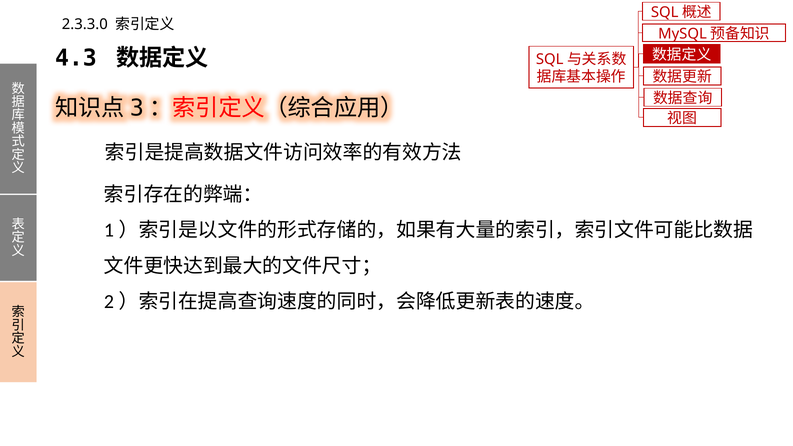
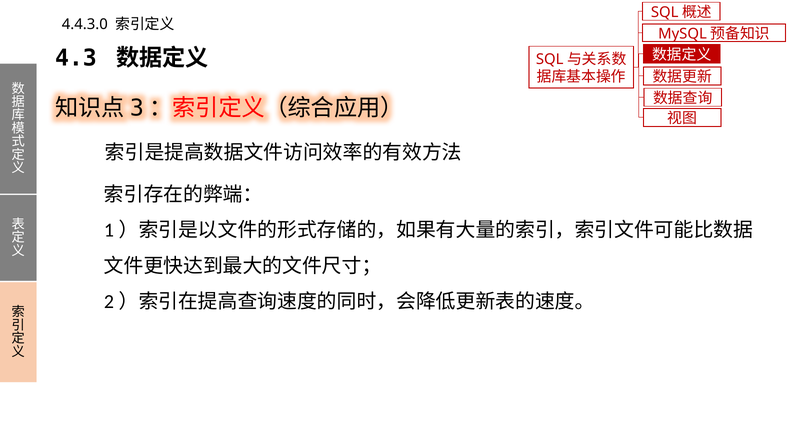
2.3.3.0: 2.3.3.0 -> 4.4.3.0
